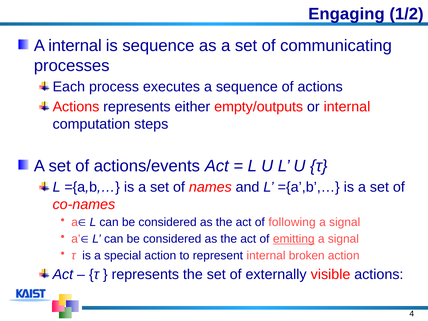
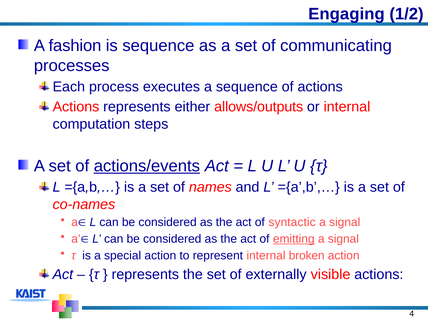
A internal: internal -> fashion
empty/outputs: empty/outputs -> allows/outputs
actions/events underline: none -> present
following: following -> syntactic
